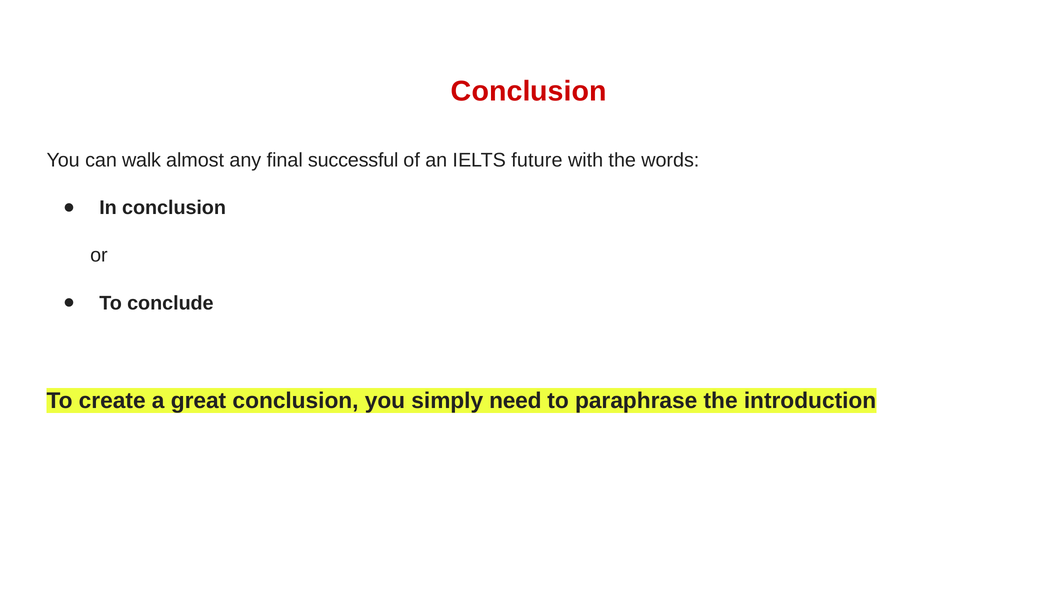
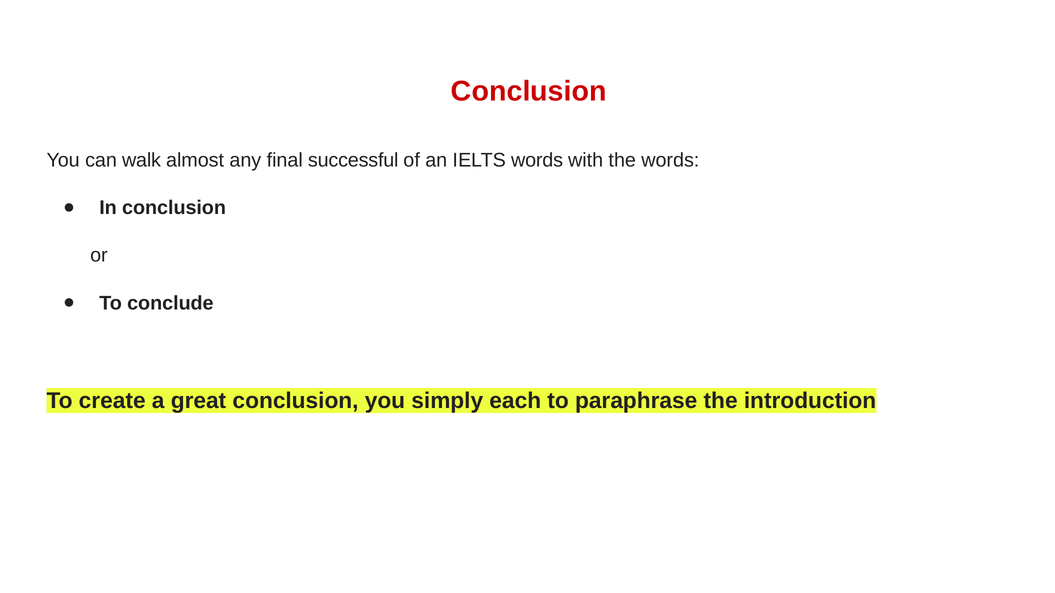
IELTS future: future -> words
need: need -> each
